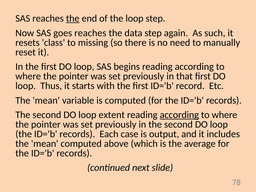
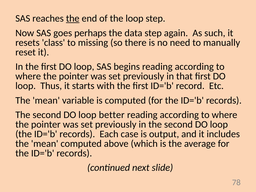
goes reaches: reaches -> perhaps
extent: extent -> better
according at (179, 115) underline: present -> none
